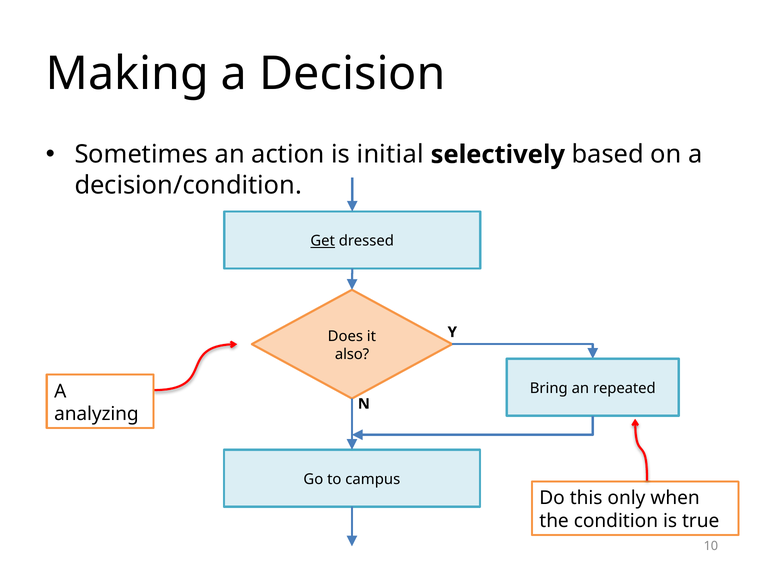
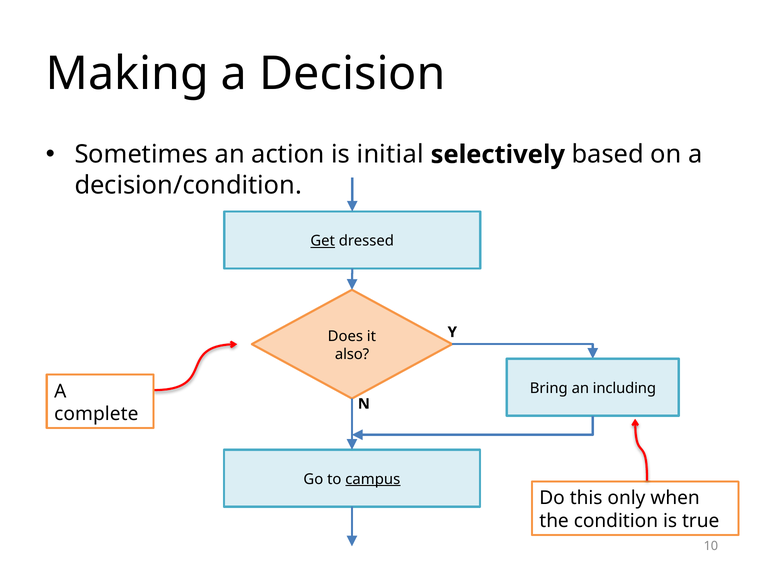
repeated: repeated -> including
analyzing: analyzing -> complete
campus underline: none -> present
